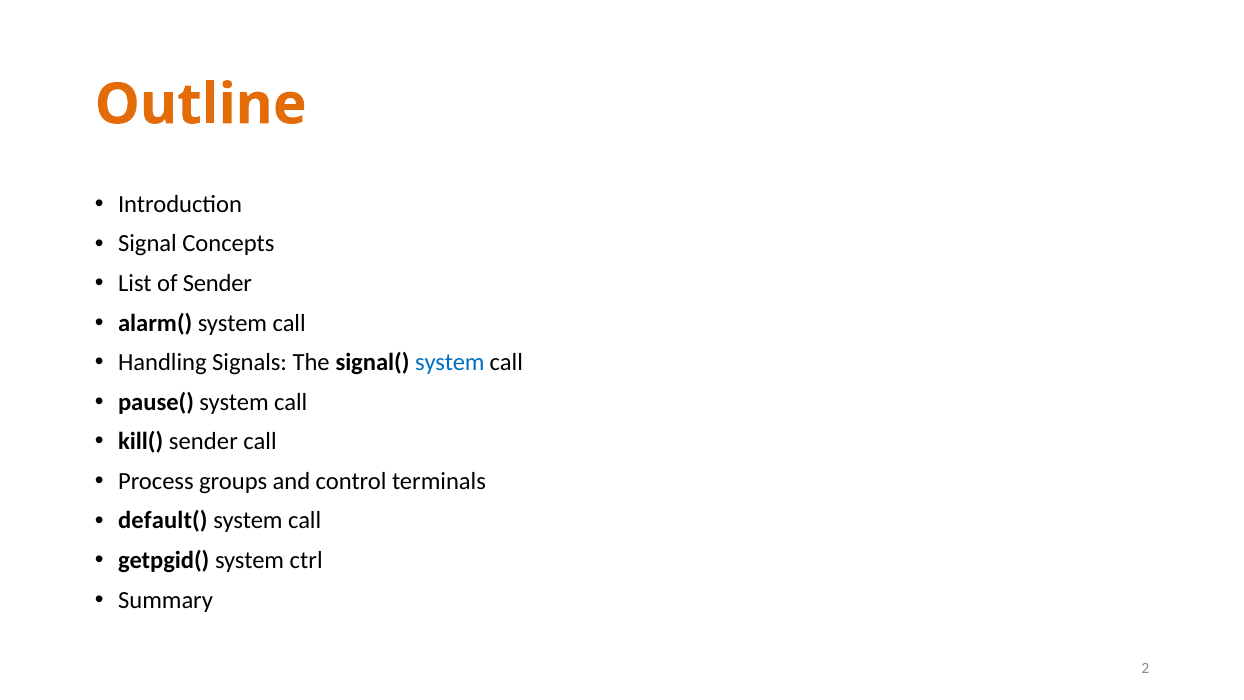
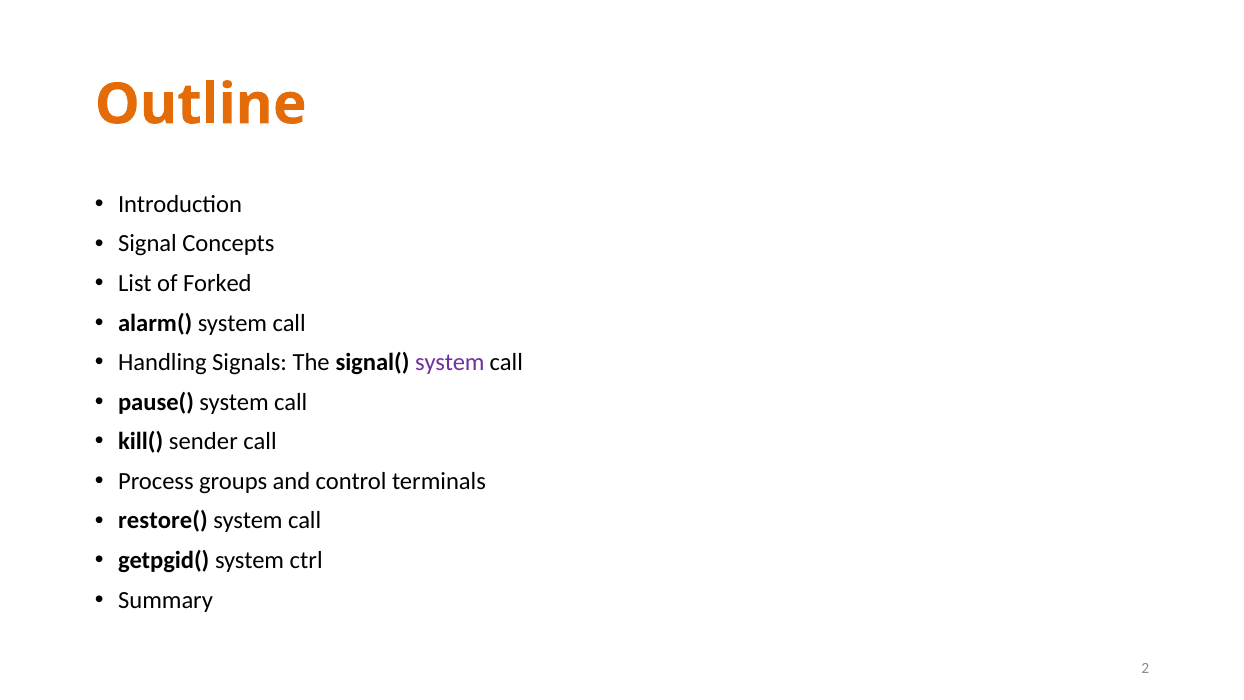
of Sender: Sender -> Forked
system at (450, 362) colour: blue -> purple
default(: default( -> restore(
